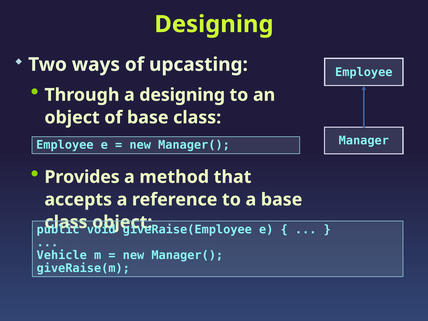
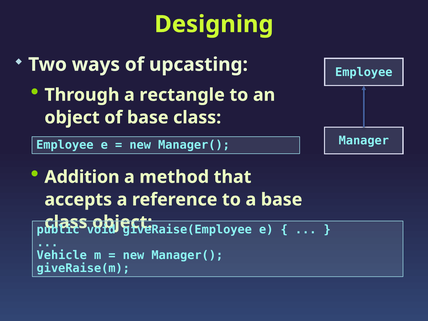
a designing: designing -> rectangle
Provides: Provides -> Addition
